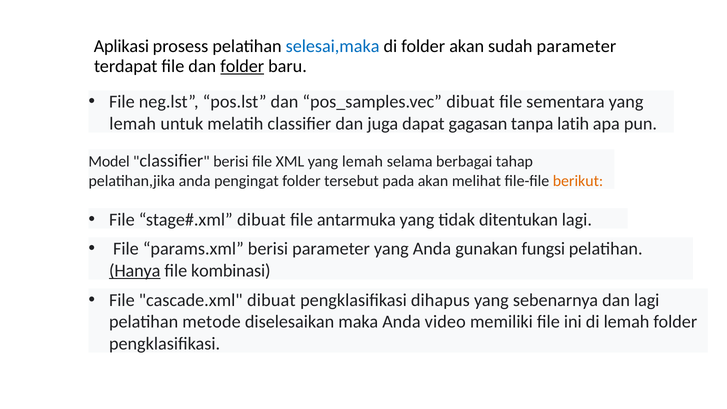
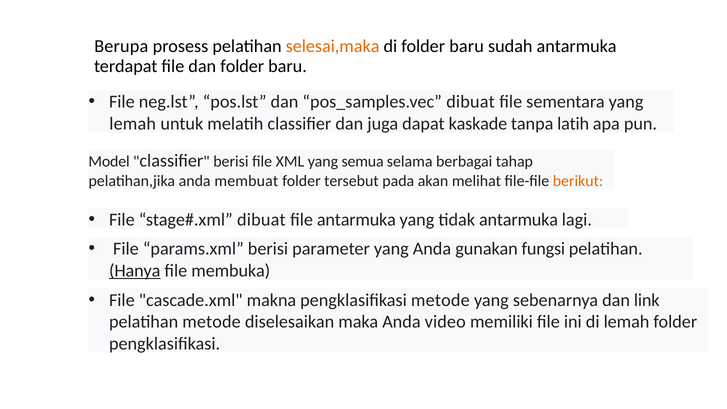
Aplikasi: Aplikasi -> Berupa
selesai,maka colour: blue -> orange
di folder akan: akan -> baru
sudah parameter: parameter -> antarmuka
folder at (242, 66) underline: present -> none
gagasan: gagasan -> kaskade
XML yang lemah: lemah -> semua
pengingat: pengingat -> membuat
tidak ditentukan: ditentukan -> antarmuka
kombinasi: kombinasi -> membuka
cascade.xml dibuat: dibuat -> makna
pengklasifikasi dihapus: dihapus -> metode
dan lagi: lagi -> link
